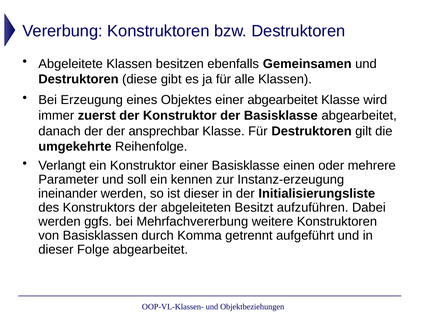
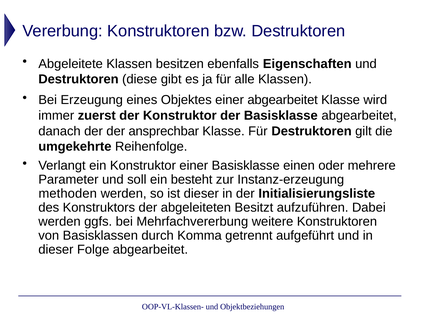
Gemeinsamen: Gemeinsamen -> Eigenschaften
kennen: kennen -> besteht
ineinander: ineinander -> methoden
